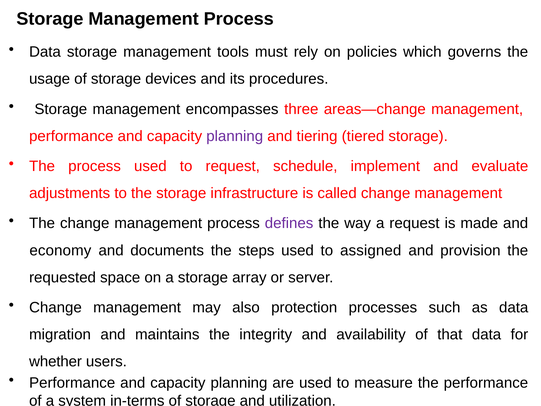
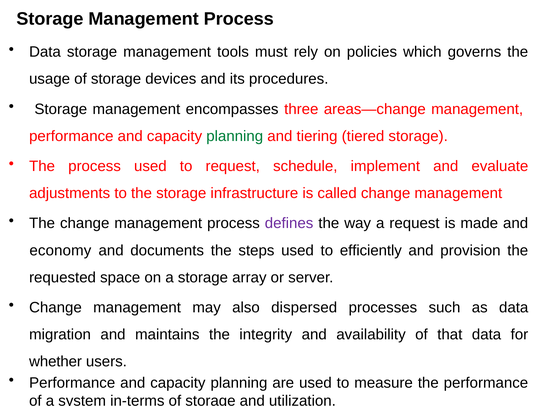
planning at (235, 136) colour: purple -> green
assigned: assigned -> efficiently
protection: protection -> dispersed
